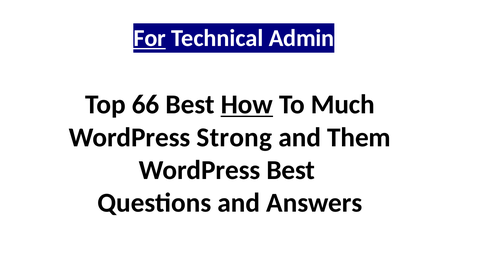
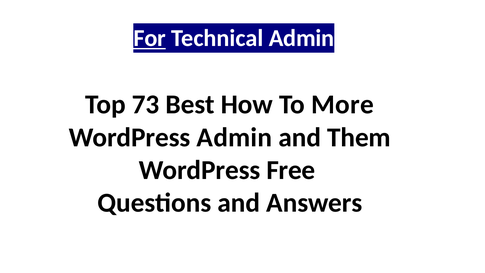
66: 66 -> 73
How underline: present -> none
Much: Much -> More
WordPress Strong: Strong -> Admin
WordPress Best: Best -> Free
